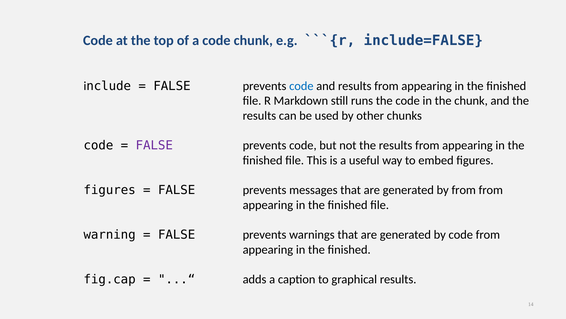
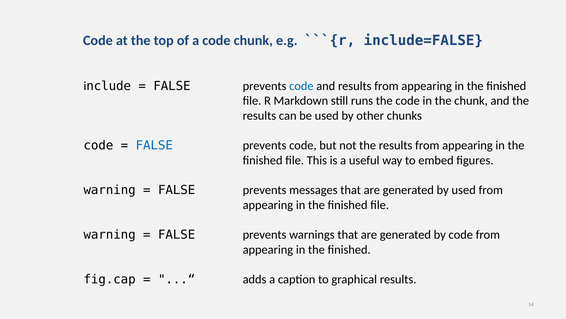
FALSE at (154, 145) colour: purple -> blue
figures at (110, 190): figures -> warning
by from: from -> used
